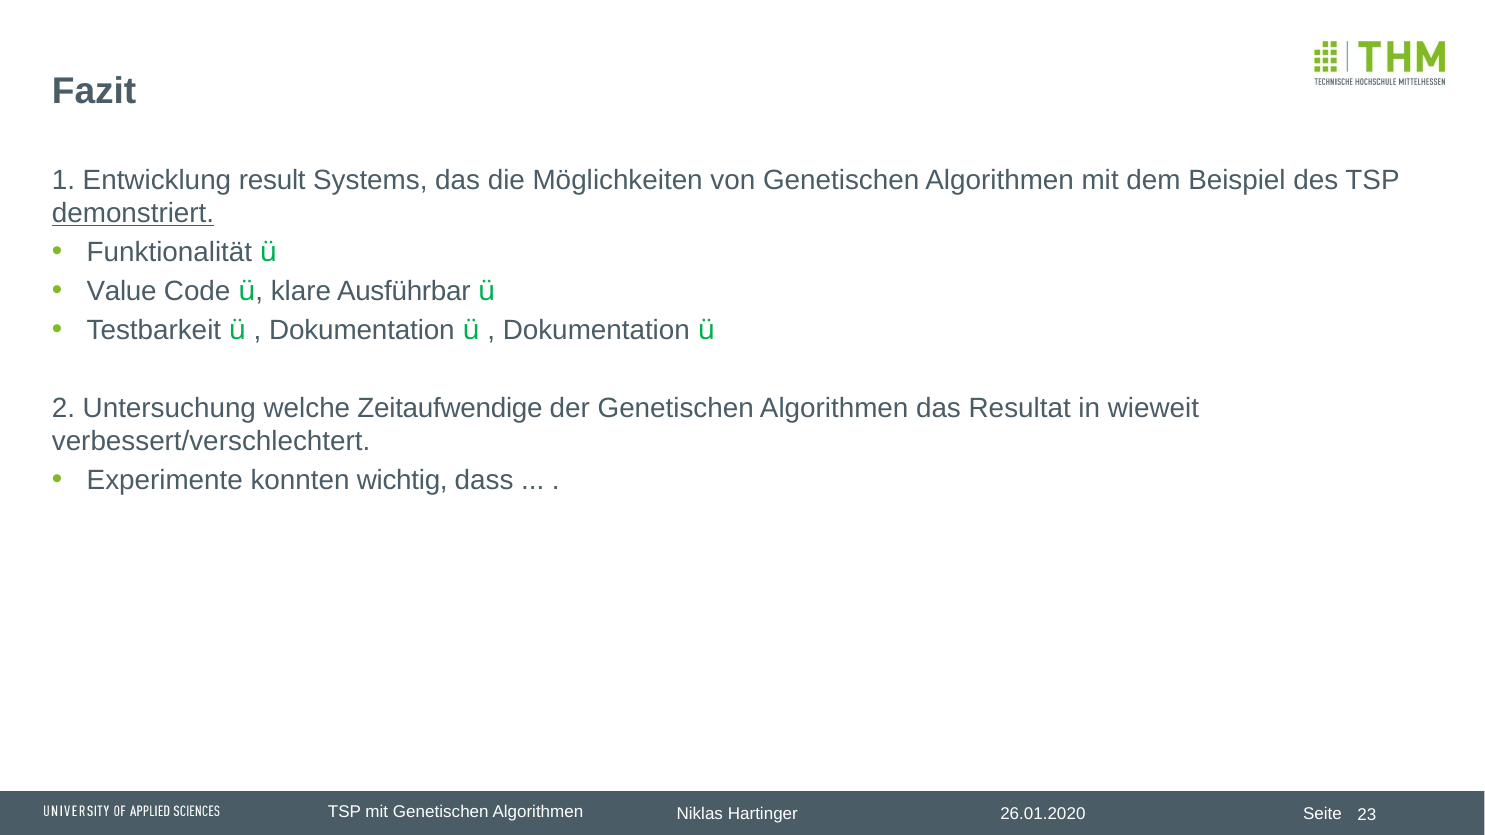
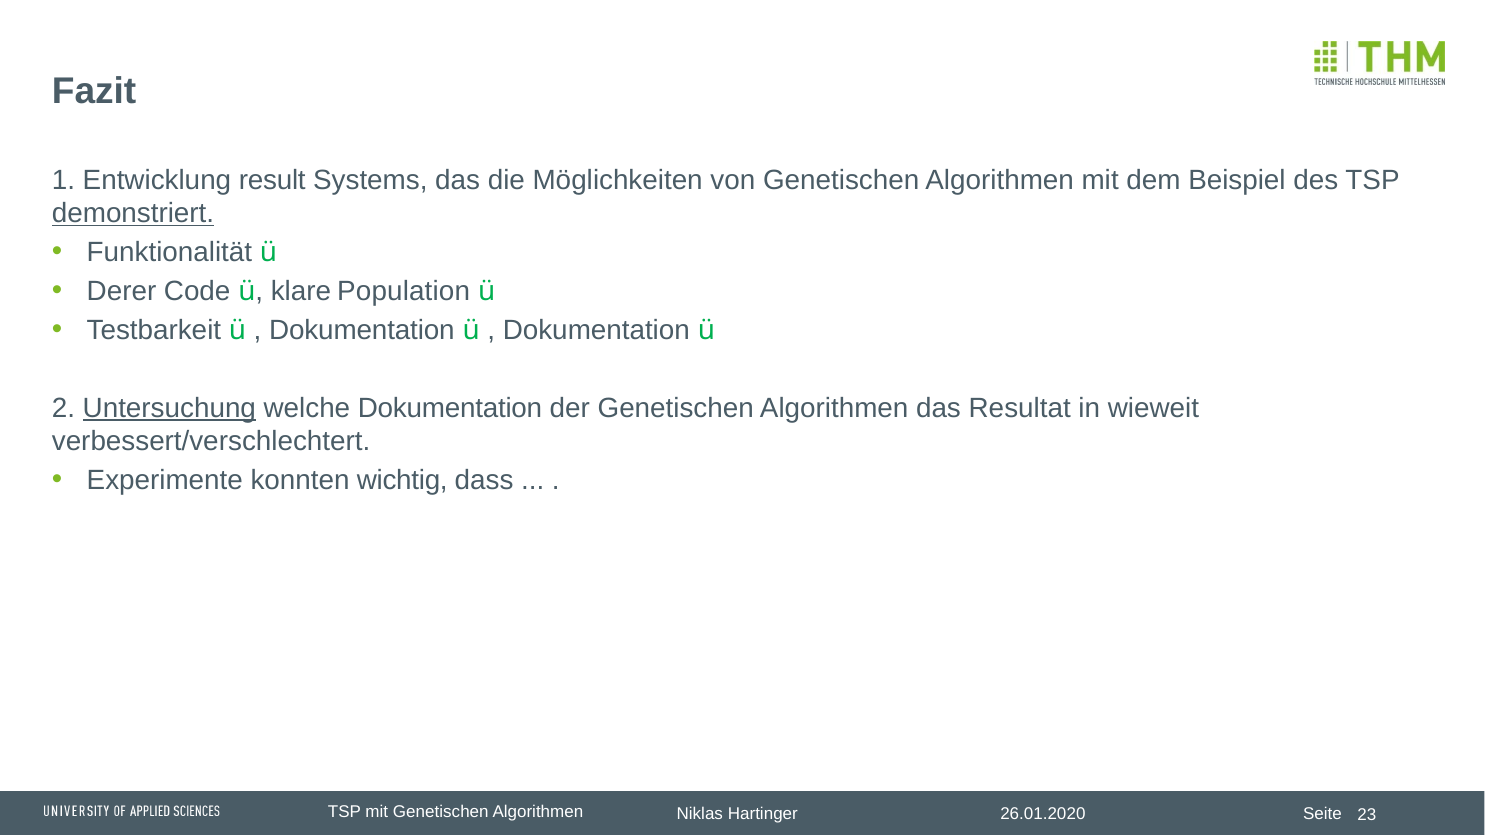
Value: Value -> Derer
Ausführbar: Ausführbar -> Population
Untersuchung underline: none -> present
welche Zeitaufwendige: Zeitaufwendige -> Dokumentation
